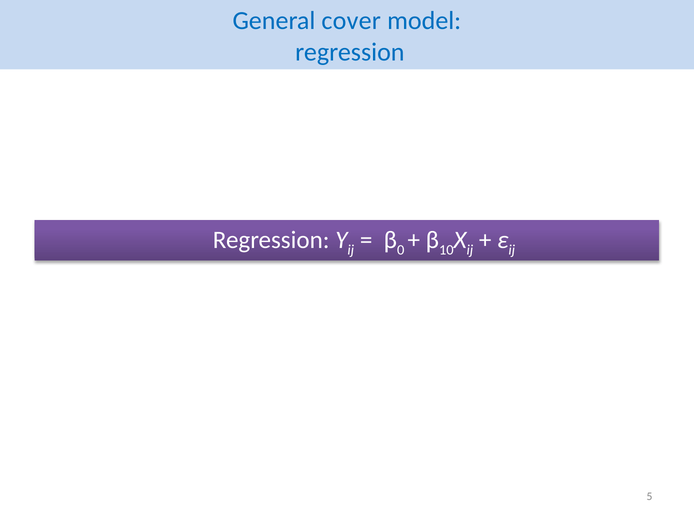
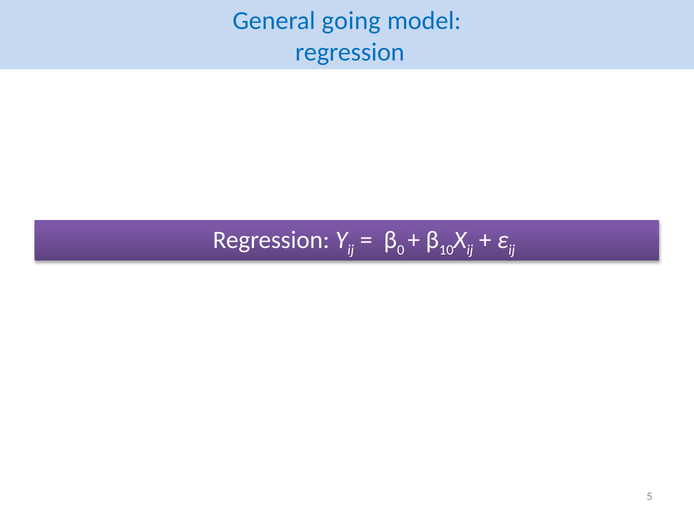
cover: cover -> going
